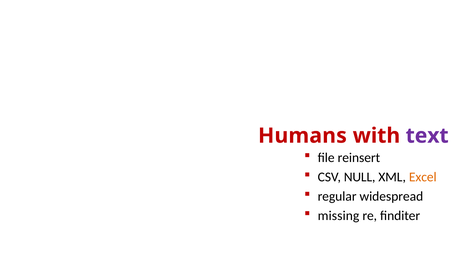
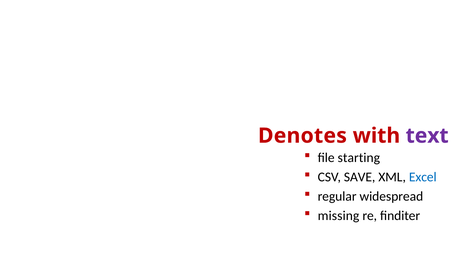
Humans: Humans -> Denotes
reinsert: reinsert -> starting
NULL: NULL -> SAVE
Excel colour: orange -> blue
